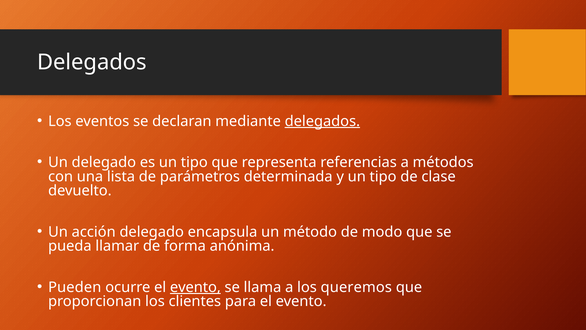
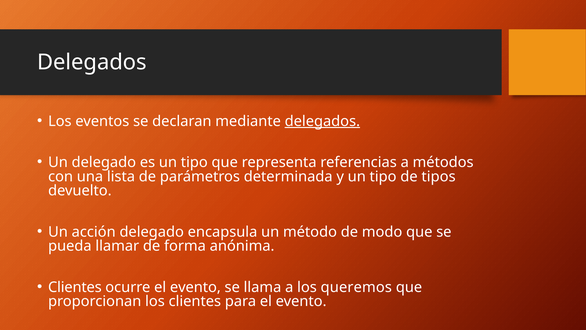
clase: clase -> tipos
Pueden at (75, 287): Pueden -> Clientes
evento at (195, 287) underline: present -> none
